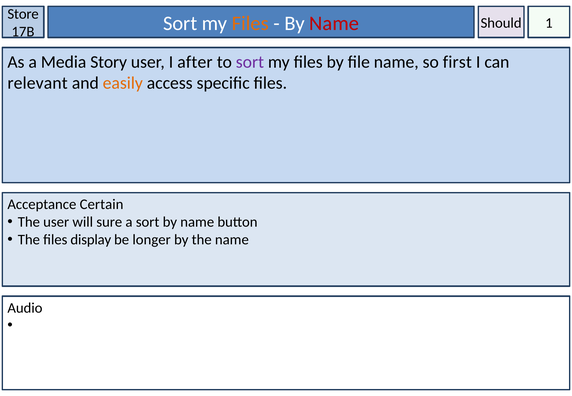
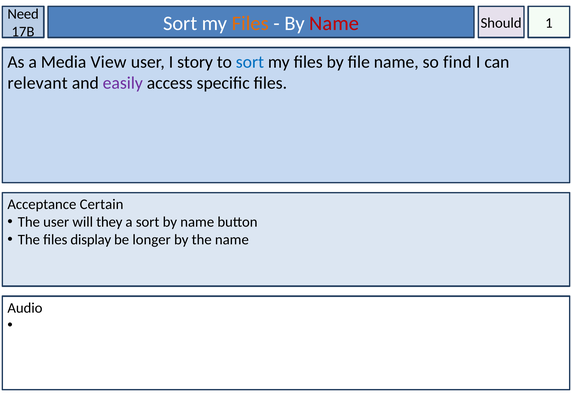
Store: Store -> Need
Story: Story -> View
after: after -> story
sort at (250, 62) colour: purple -> blue
first: first -> find
easily colour: orange -> purple
sure: sure -> they
